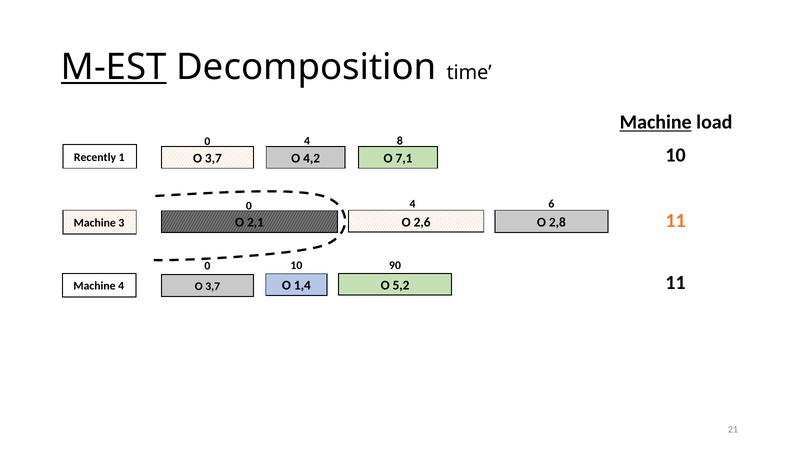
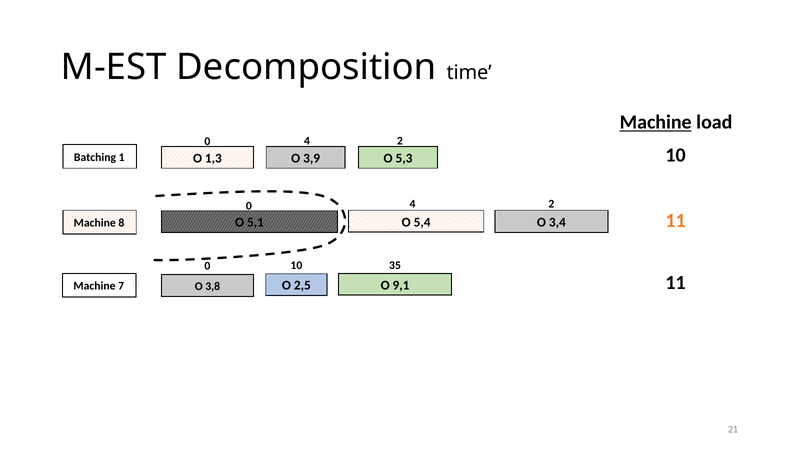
M-EST underline: present -> none
8 at (400, 141): 8 -> 2
Recently: Recently -> Batching
3,7 at (213, 158): 3,7 -> 1,3
4,2: 4,2 -> 3,9
7,1: 7,1 -> 5,3
6 at (551, 204): 6 -> 2
2,6: 2,6 -> 5,4
2,8: 2,8 -> 3,4
2,1: 2,1 -> 5,1
3: 3 -> 8
90: 90 -> 35
5,2: 5,2 -> 9,1
1,4: 1,4 -> 2,5
Machine 4: 4 -> 7
3,7 at (213, 286): 3,7 -> 3,8
